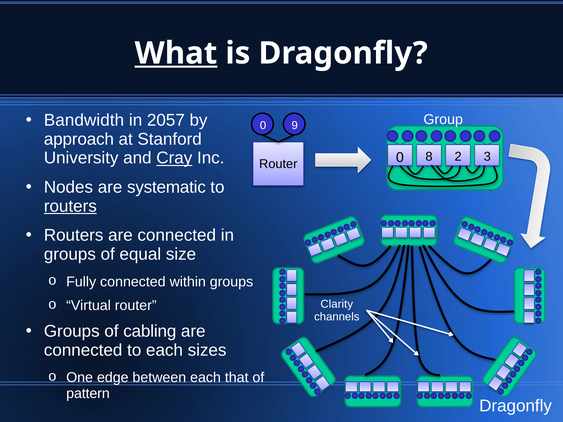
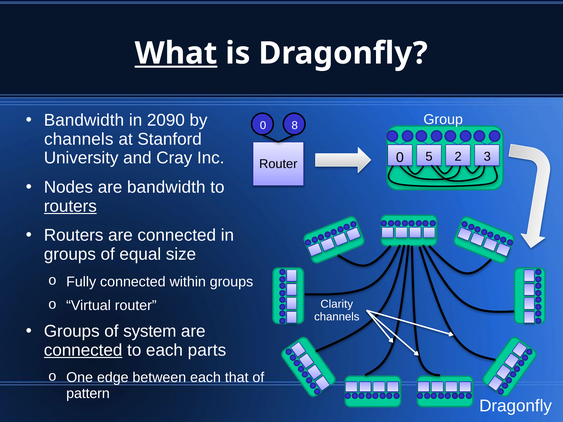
2057: 2057 -> 2090
9: 9 -> 8
approach at (79, 139): approach -> channels
Cray underline: present -> none
8: 8 -> 5
are systematic: systematic -> bandwidth
cabling: cabling -> system
connected at (83, 350) underline: none -> present
sizes: sizes -> parts
